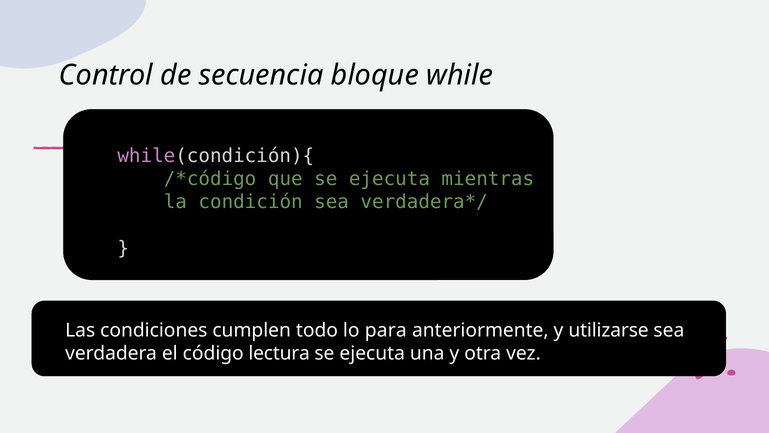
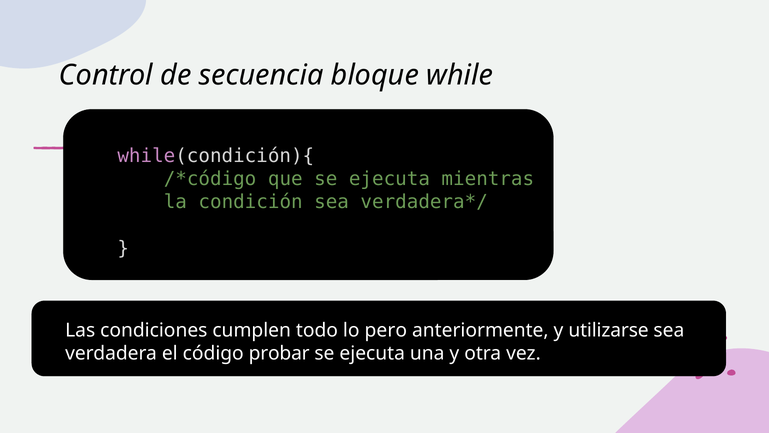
para: para -> pero
lectura: lectura -> probar
